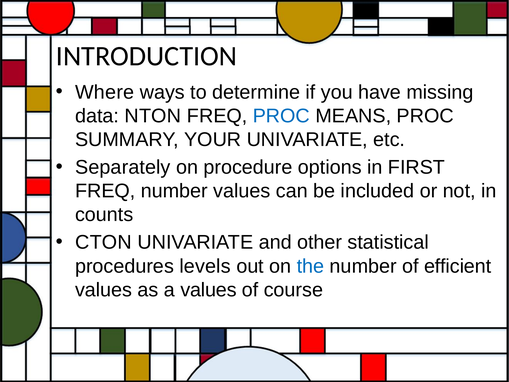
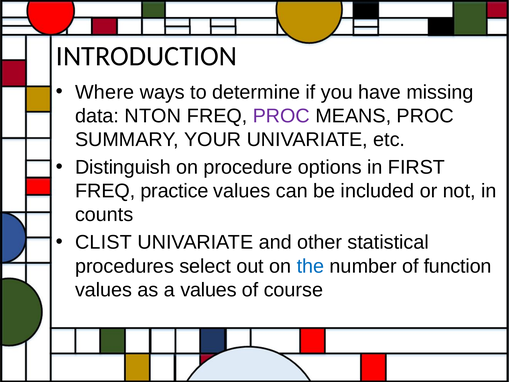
PROC at (281, 116) colour: blue -> purple
Separately: Separately -> Distinguish
FREQ number: number -> practice
CTON: CTON -> CLIST
levels: levels -> select
efficient: efficient -> function
